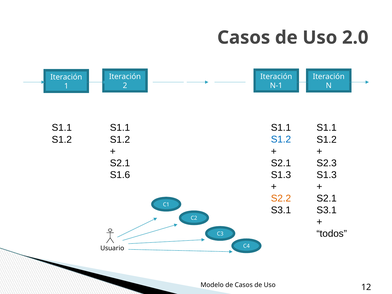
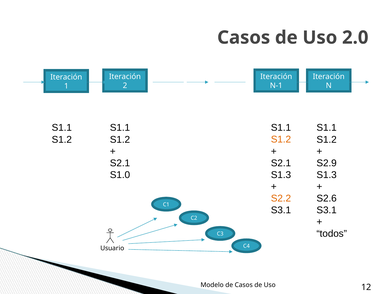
S1.2 at (281, 140) colour: blue -> orange
S2.3: S2.3 -> S2.9
S1.6: S1.6 -> S1.0
S2.1 at (327, 198): S2.1 -> S2.6
